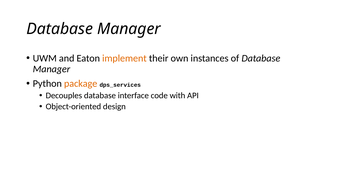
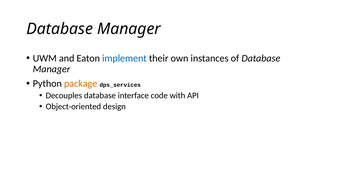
implement colour: orange -> blue
